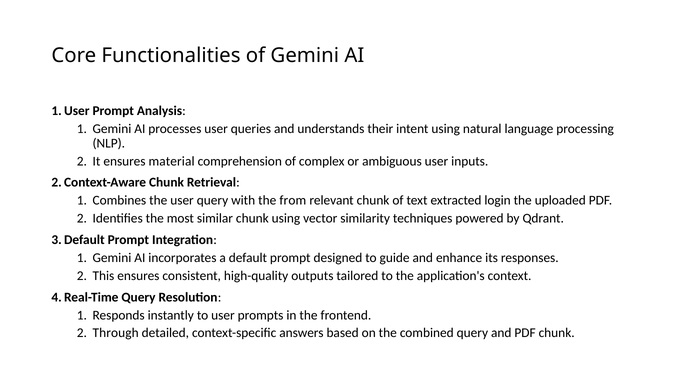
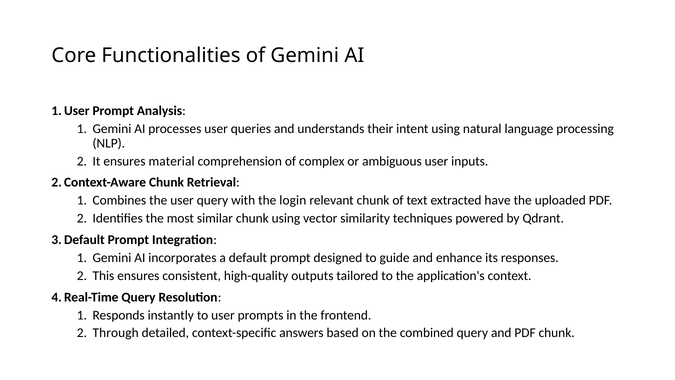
from: from -> login
login: login -> have
